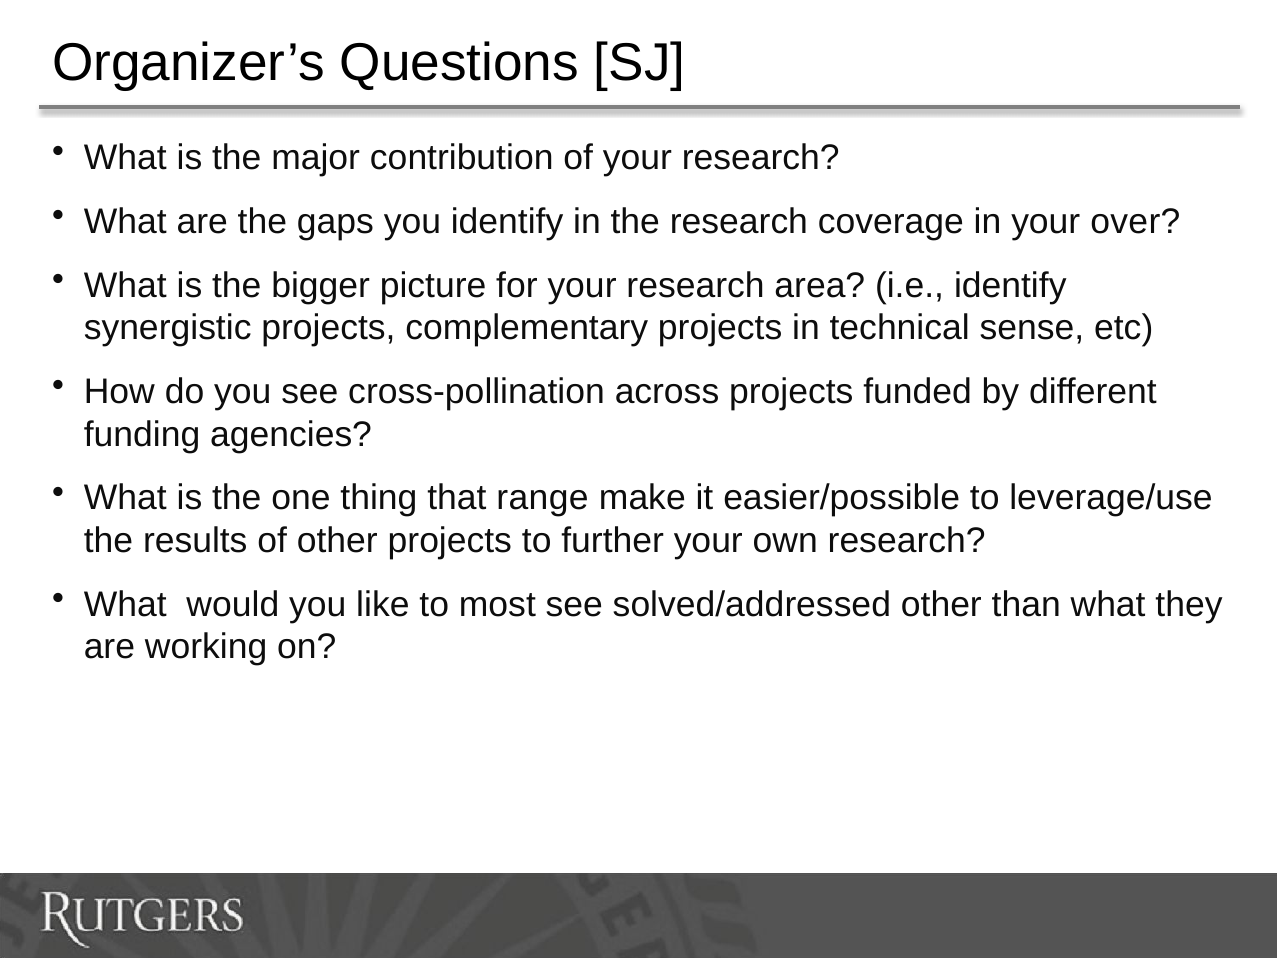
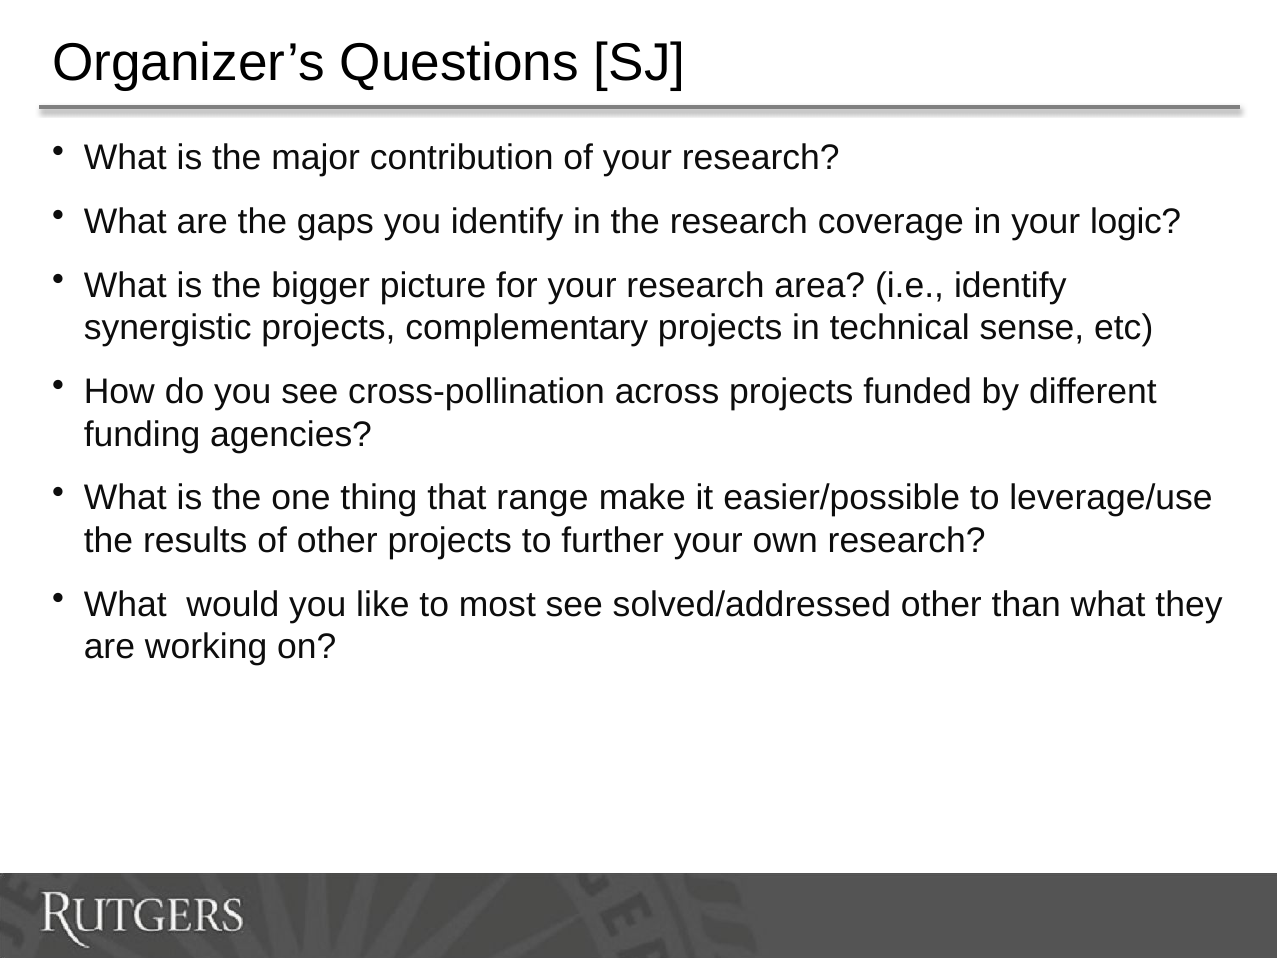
over: over -> logic
